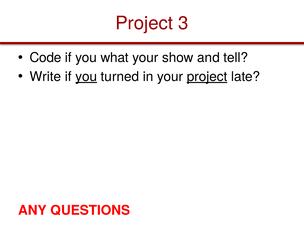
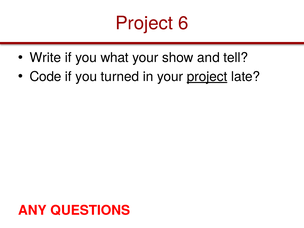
3: 3 -> 6
Code: Code -> Write
Write: Write -> Code
you at (86, 77) underline: present -> none
